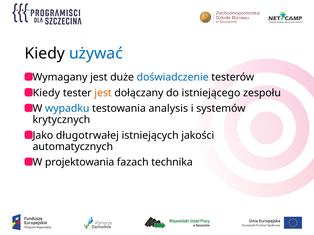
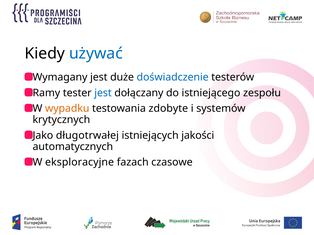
Kiedy at (46, 93): Kiedy -> Ramy
jest at (103, 93) colour: orange -> blue
wypadku colour: blue -> orange
analysis: analysis -> zdobyte
projektowania: projektowania -> eksploracyjne
technika: technika -> czasowe
